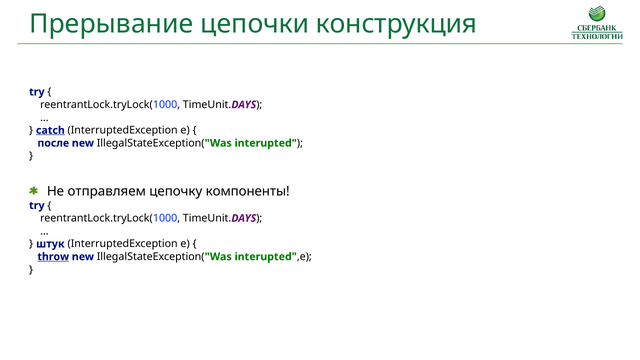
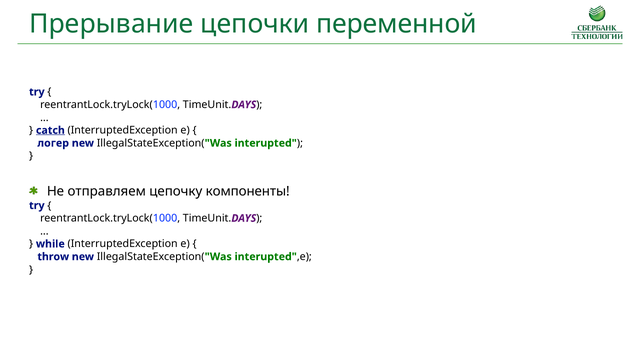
конструкция: конструкция -> переменной
после: после -> логер
штук: штук -> while
throw underline: present -> none
